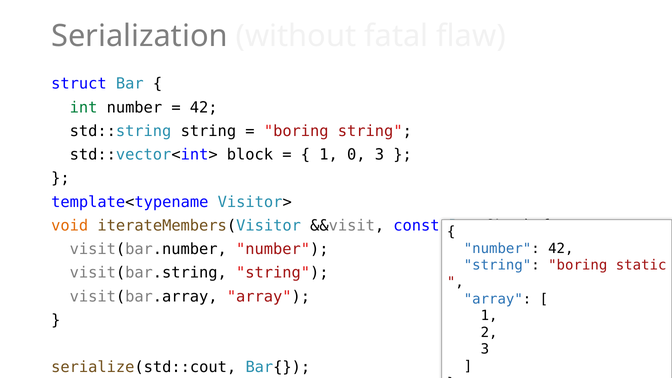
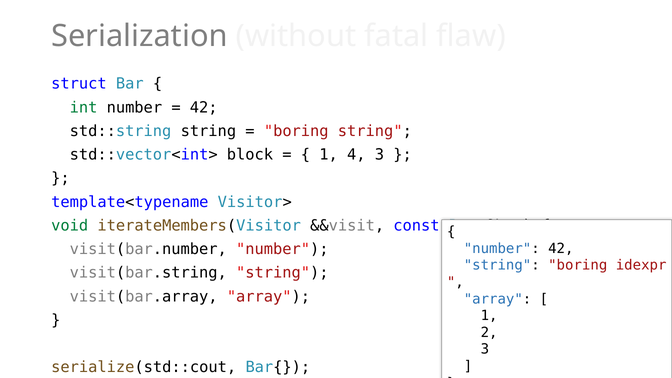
0: 0 -> 4
void colour: orange -> green
static: static -> idexpr
